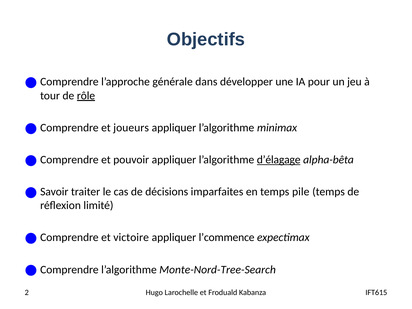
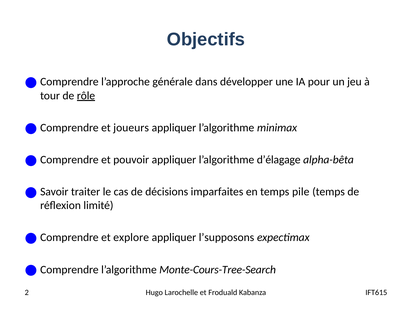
d’élagage underline: present -> none
victoire: victoire -> explore
l’commence: l’commence -> l’supposons
Monte-Nord-Tree-Search: Monte-Nord-Tree-Search -> Monte-Cours-Tree-Search
